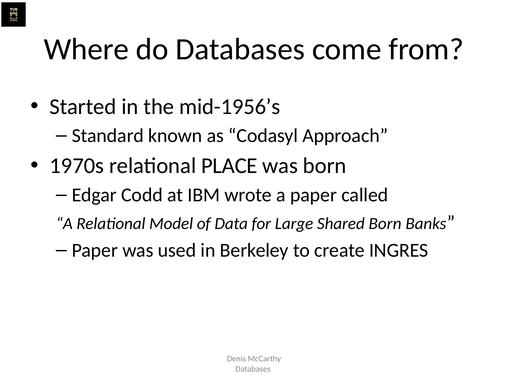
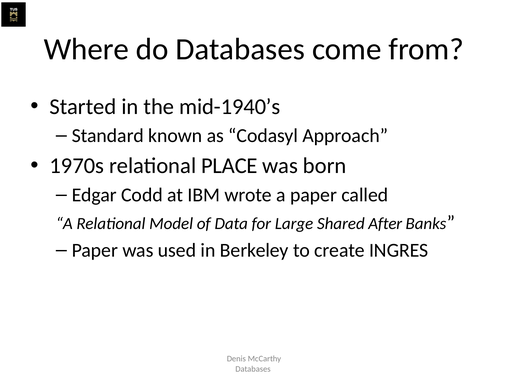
mid-1956’s: mid-1956’s -> mid-1940’s
Shared Born: Born -> After
